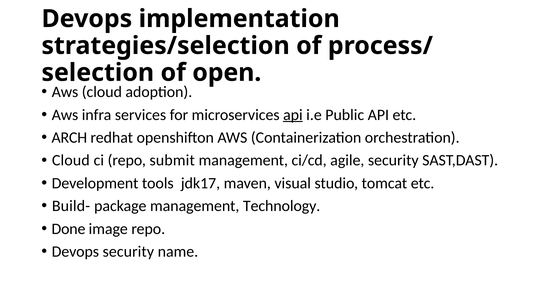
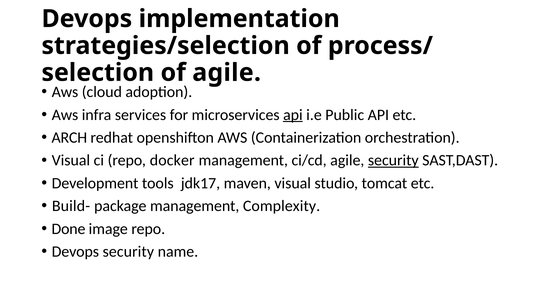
of open: open -> agile
Cloud at (71, 160): Cloud -> Visual
submit: submit -> docker
security at (393, 160) underline: none -> present
Technology: Technology -> Complexity
